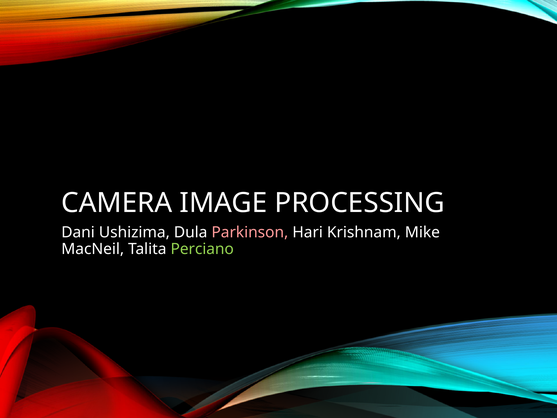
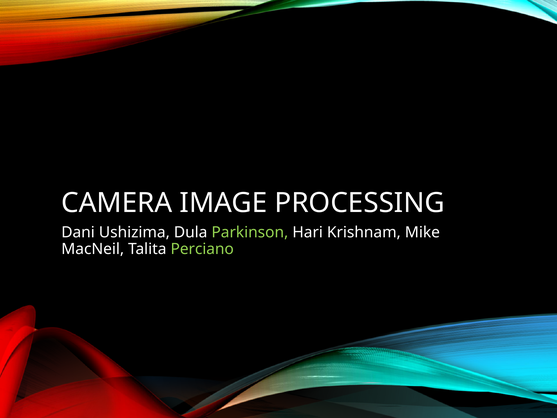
Parkinson colour: pink -> light green
